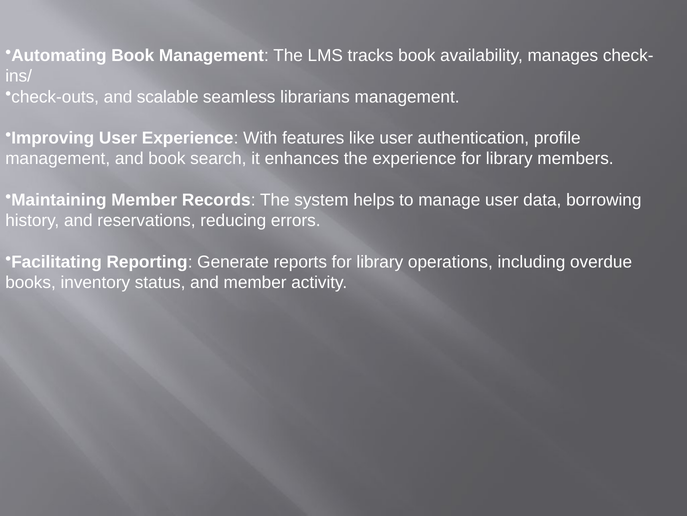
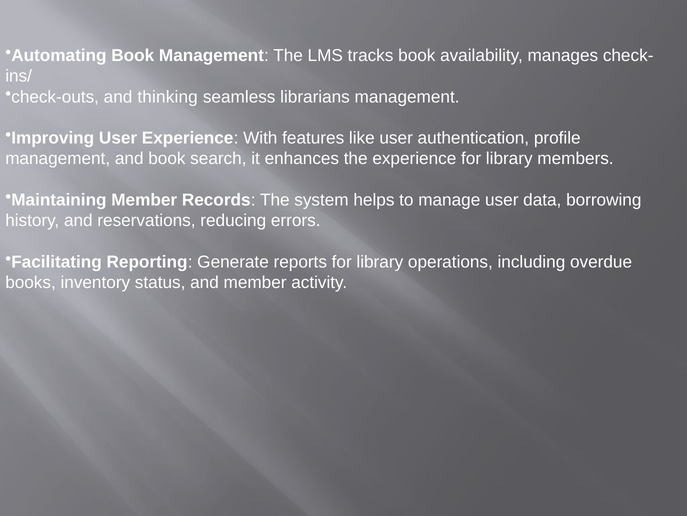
scalable: scalable -> thinking
